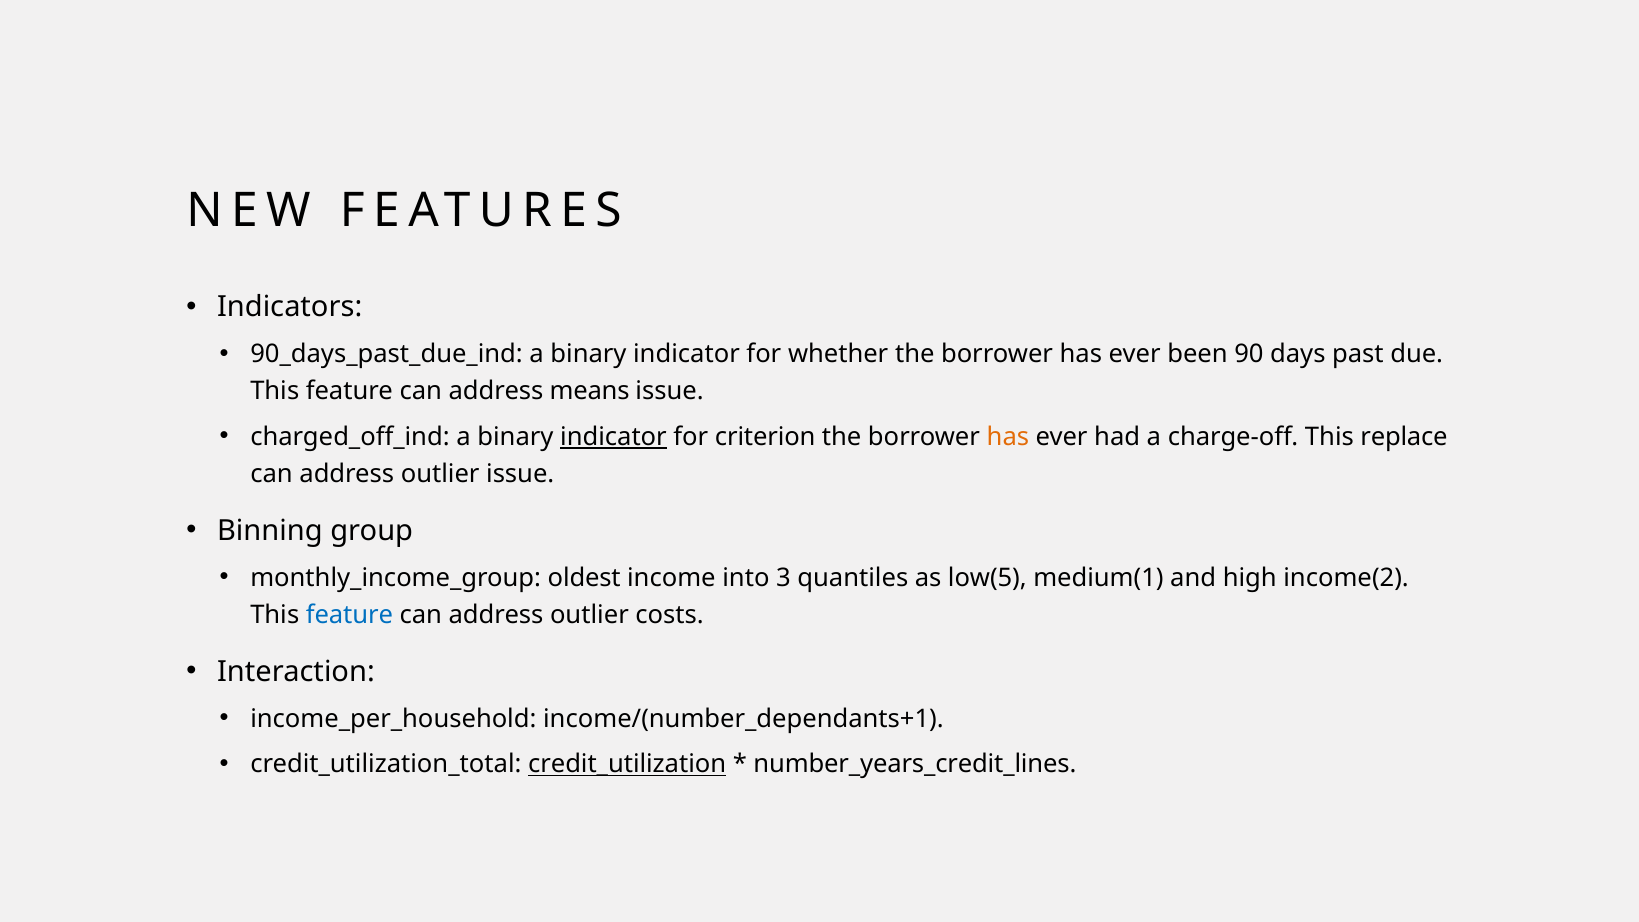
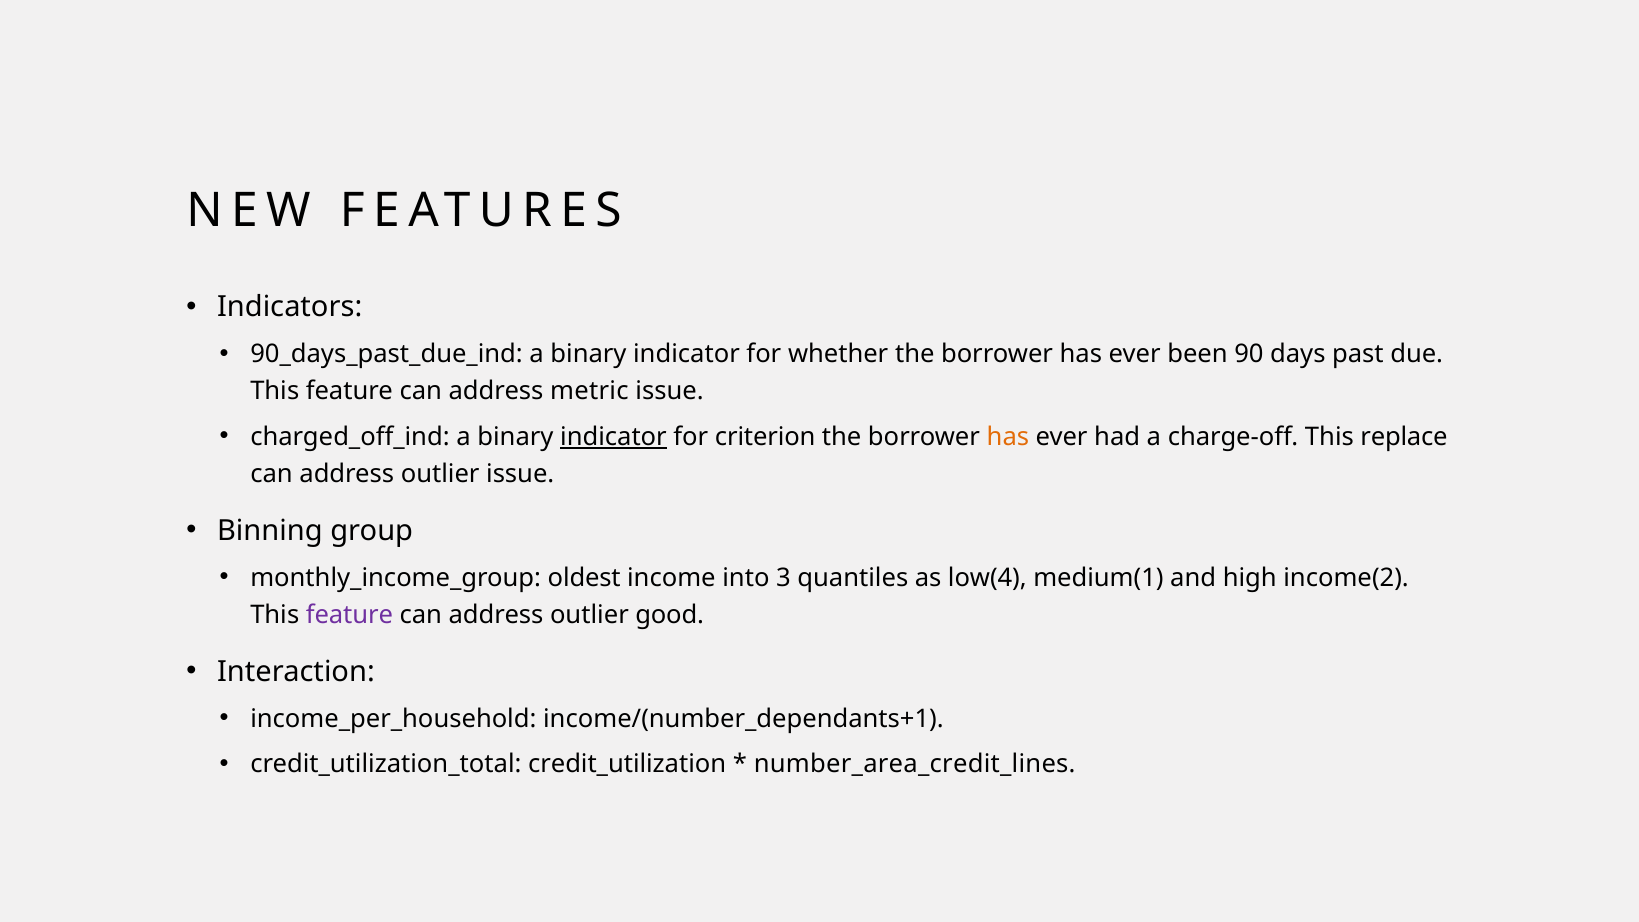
means: means -> metric
low(5: low(5 -> low(4
feature at (349, 615) colour: blue -> purple
costs: costs -> good
credit_utilization underline: present -> none
number_years_credit_lines: number_years_credit_lines -> number_area_credit_lines
